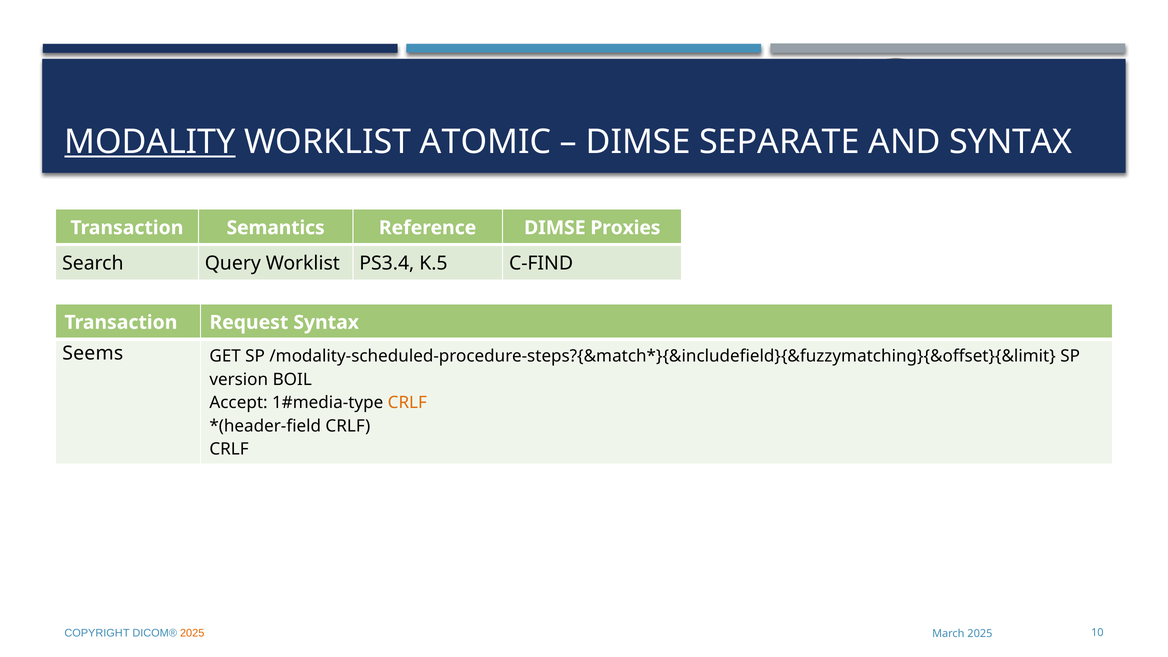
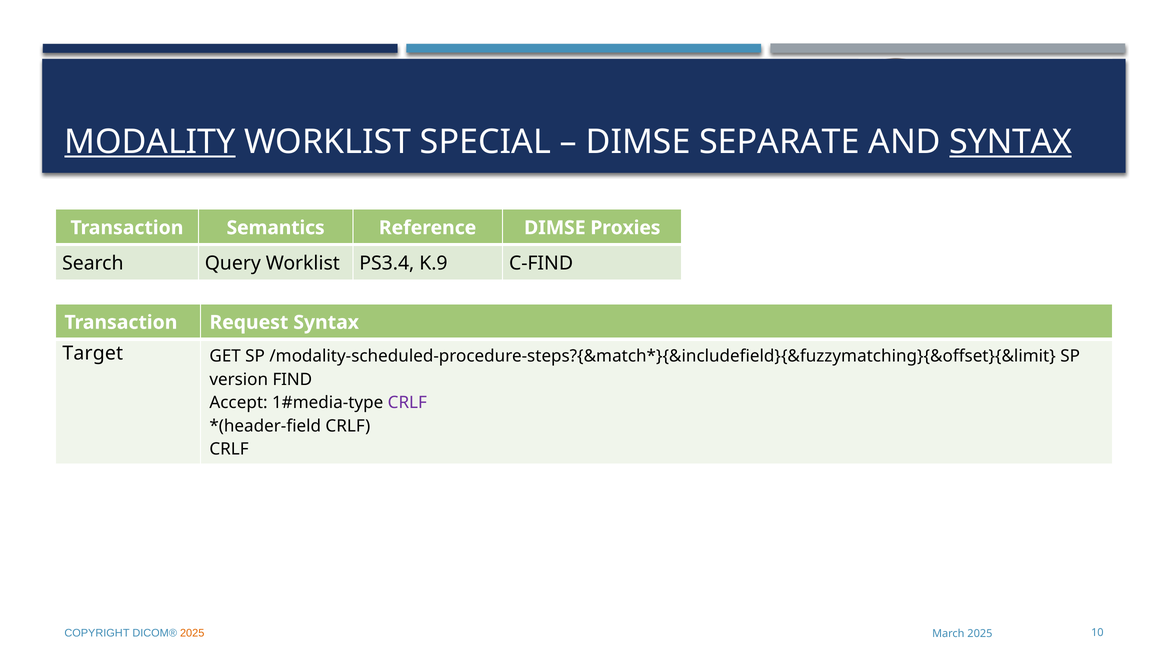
ATOMIC: ATOMIC -> SPECIAL
SYNTAX at (1011, 142) underline: none -> present
K.5: K.5 -> K.9
Seems: Seems -> Target
BOIL: BOIL -> FIND
CRLF at (407, 403) colour: orange -> purple
